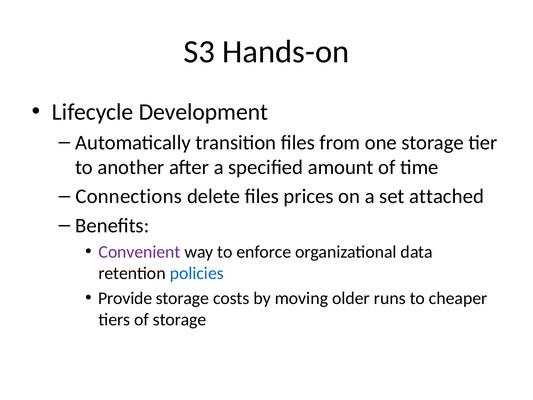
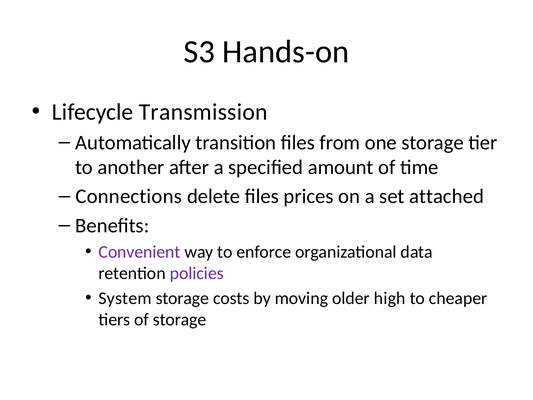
Development: Development -> Transmission
policies colour: blue -> purple
Provide: Provide -> System
runs: runs -> high
